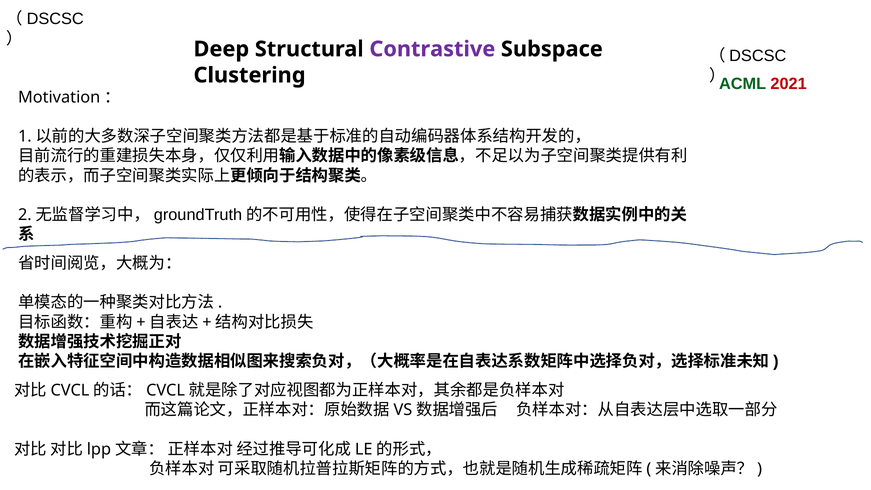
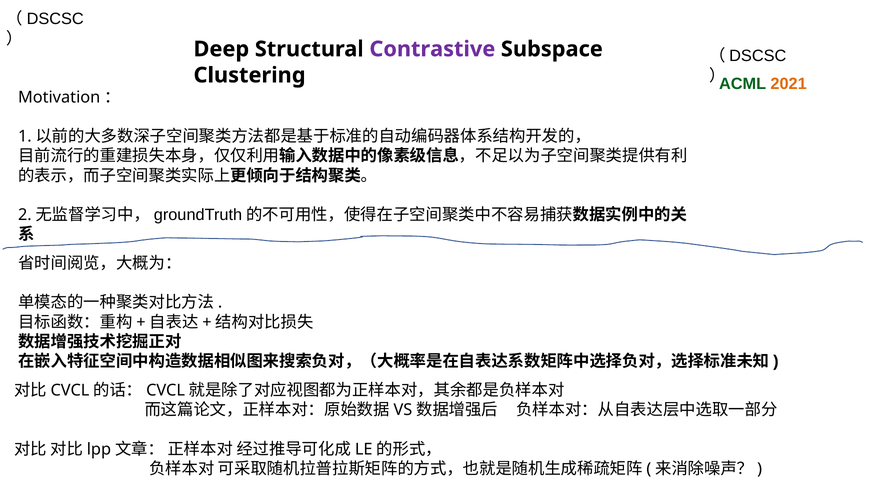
2021 colour: red -> orange
